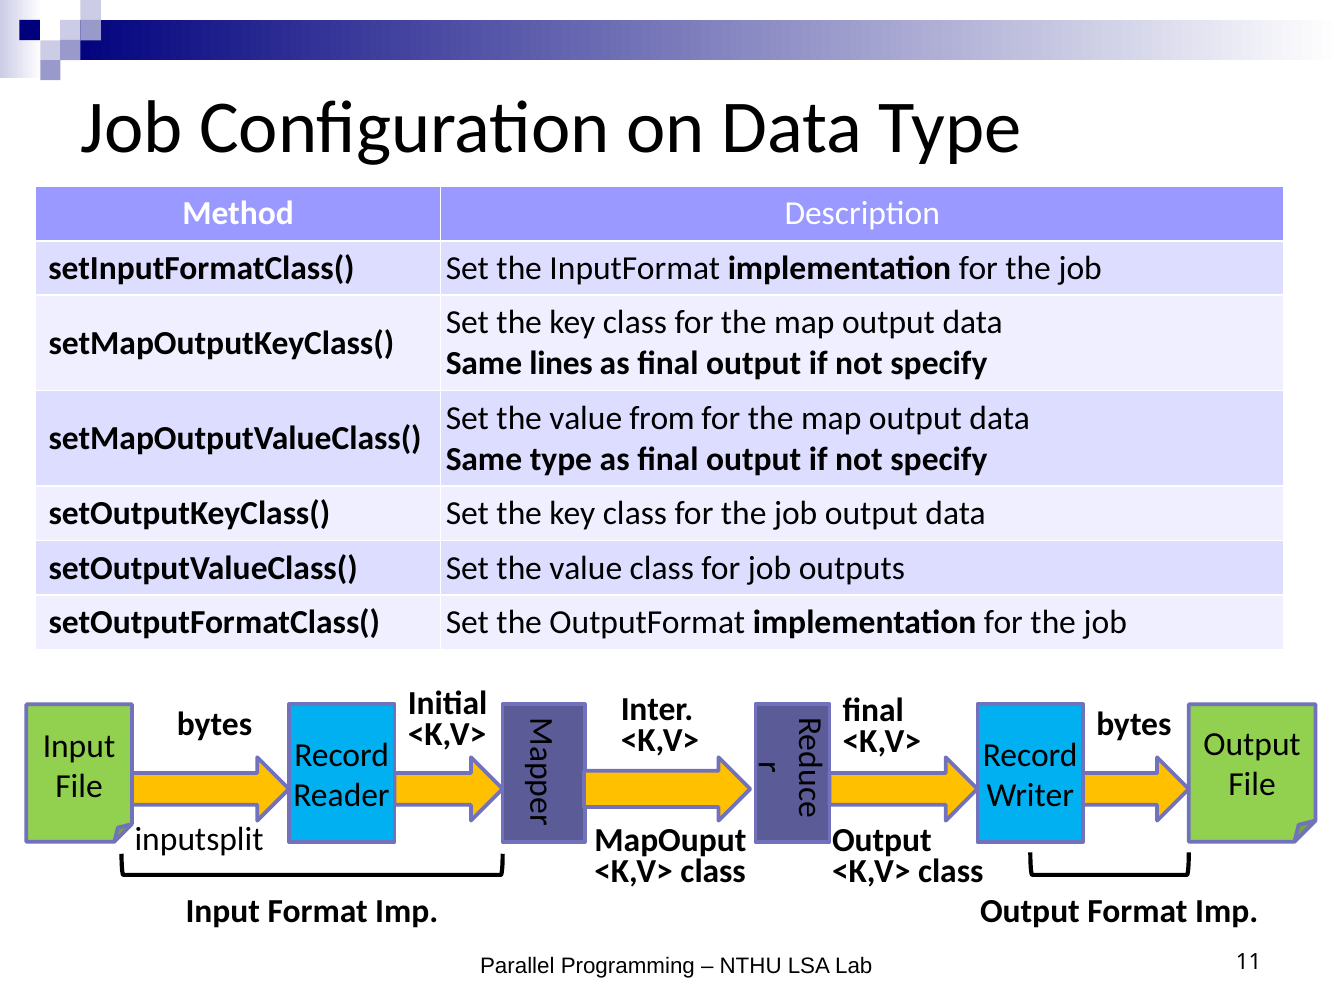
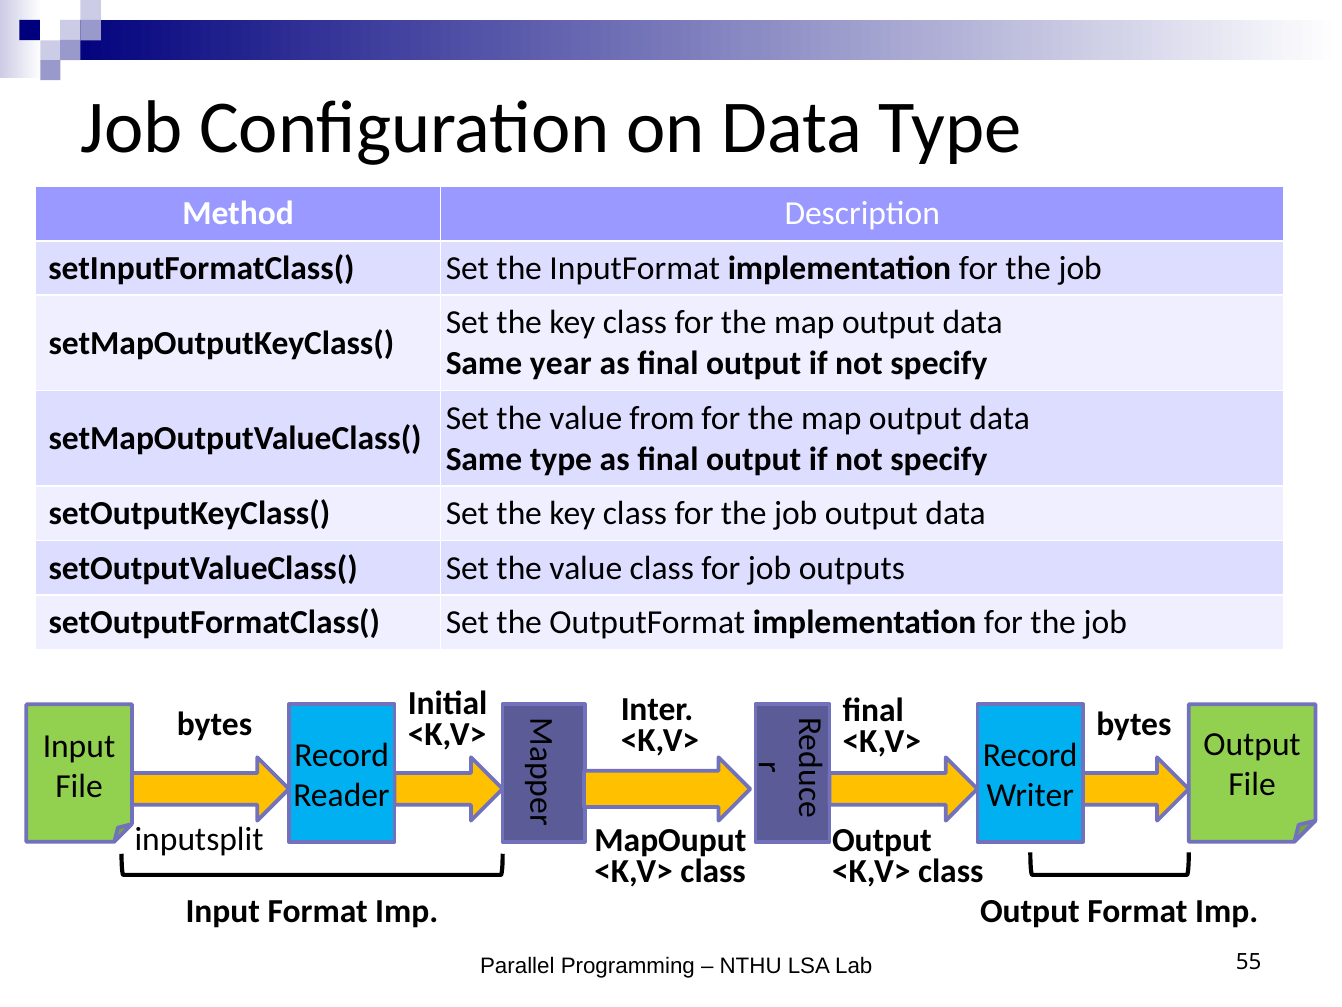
lines: lines -> year
11: 11 -> 55
